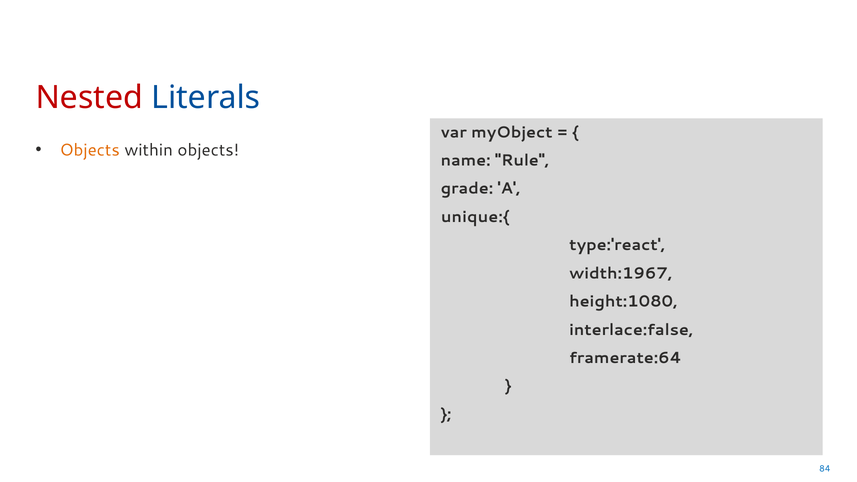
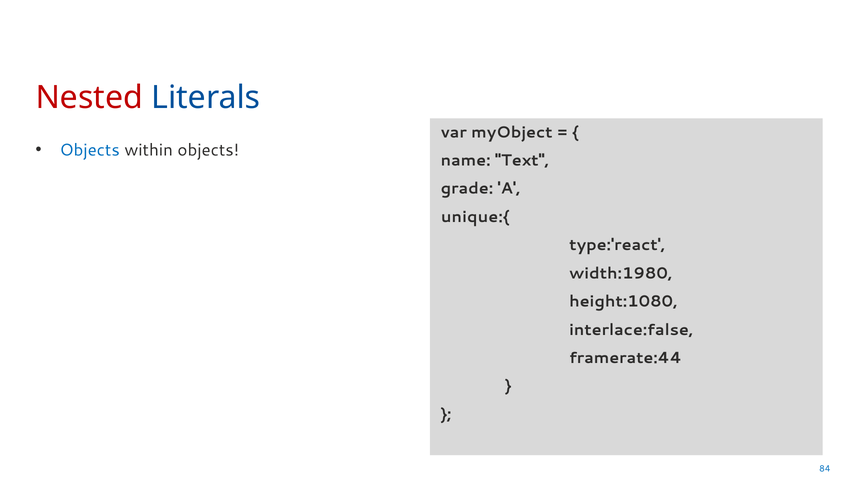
Objects at (90, 150) colour: orange -> blue
Rule: Rule -> Text
width:1967: width:1967 -> width:1980
framerate:64: framerate:64 -> framerate:44
